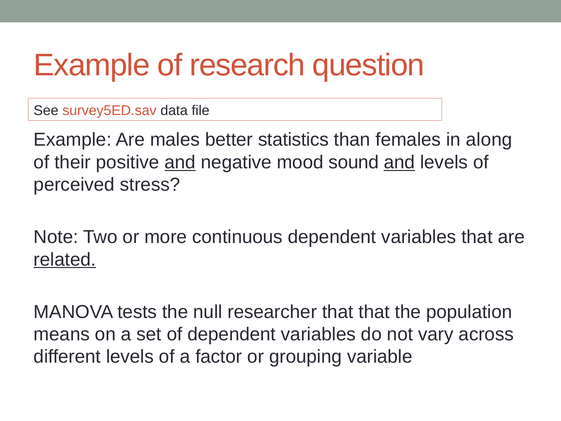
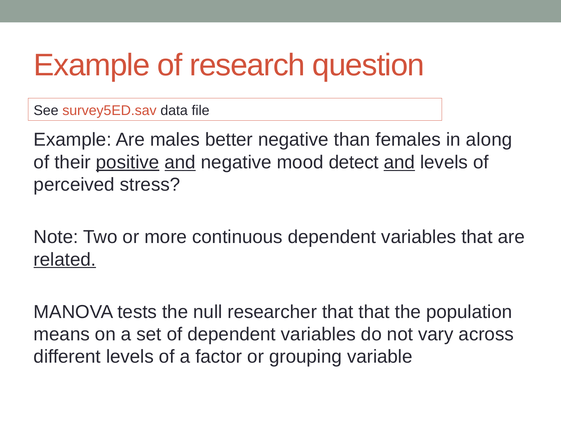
better statistics: statistics -> negative
positive underline: none -> present
sound: sound -> detect
